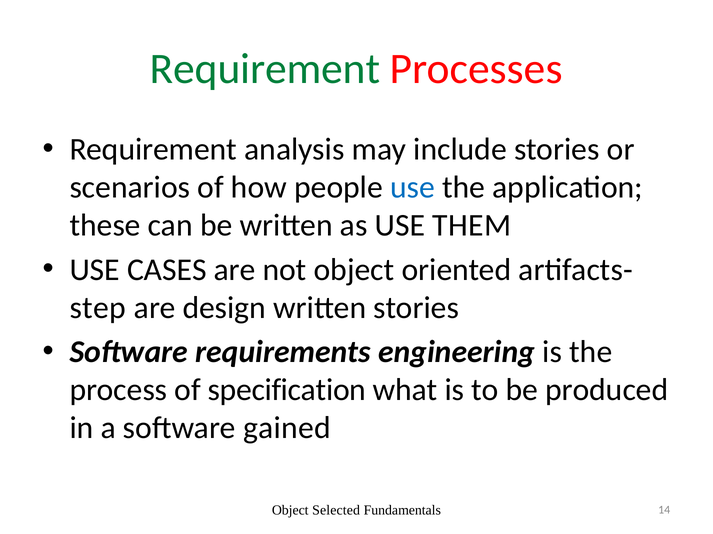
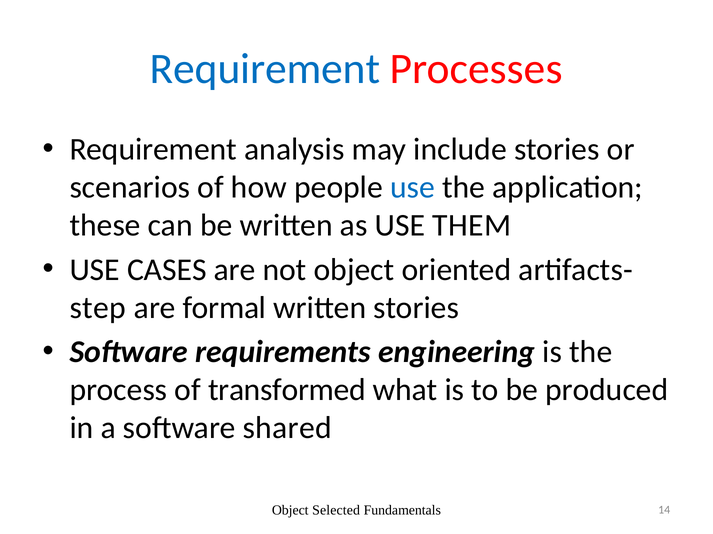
Requirement at (265, 69) colour: green -> blue
design: design -> formal
specification: specification -> transformed
gained: gained -> shared
